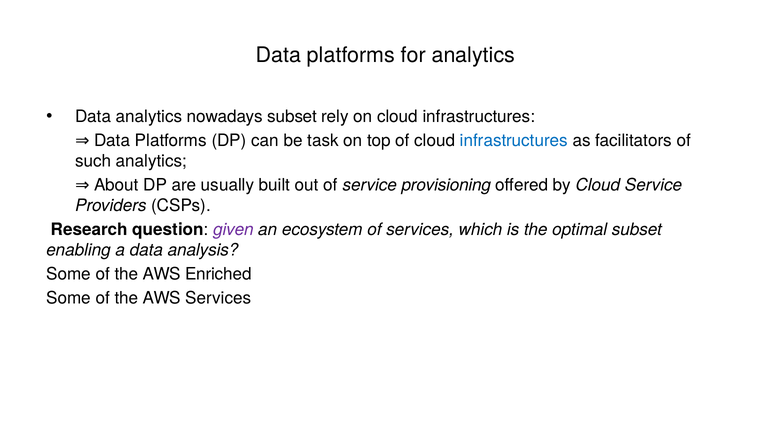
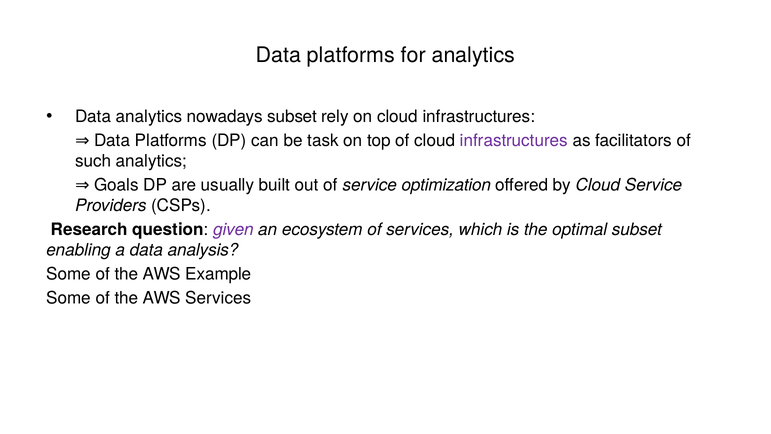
infrastructures at (514, 141) colour: blue -> purple
About: About -> Goals
provisioning: provisioning -> optimization
Enriched: Enriched -> Example
